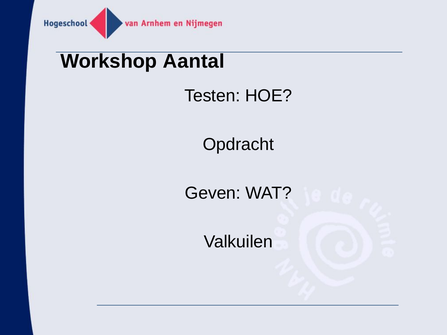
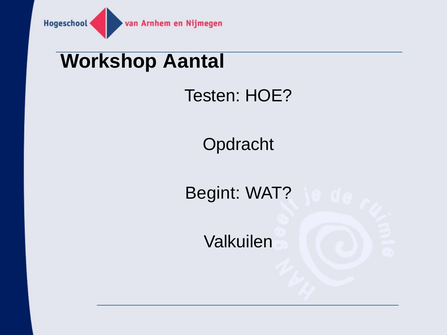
Geven: Geven -> Begint
